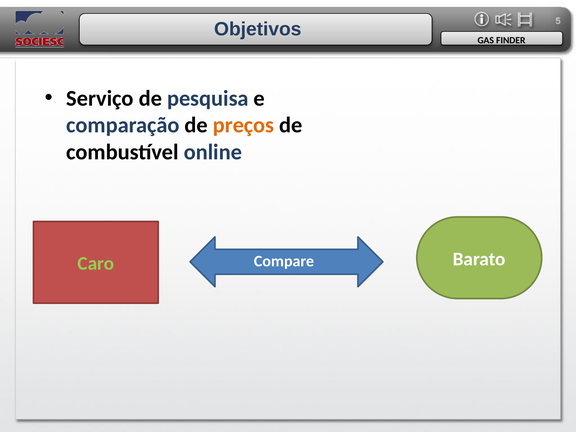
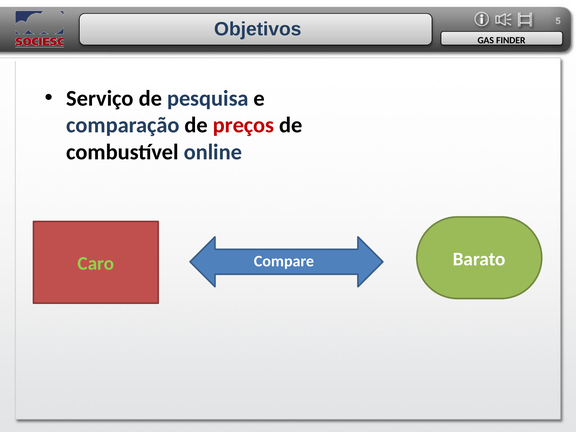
preços colour: orange -> red
